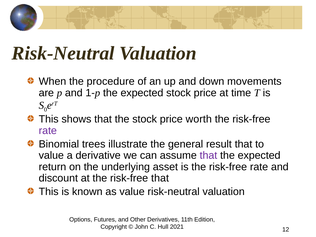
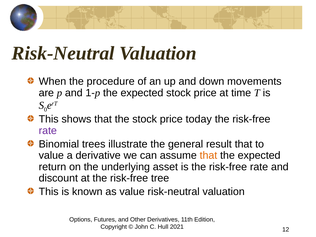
worth: worth -> today
that at (208, 155) colour: purple -> orange
risk-free that: that -> tree
